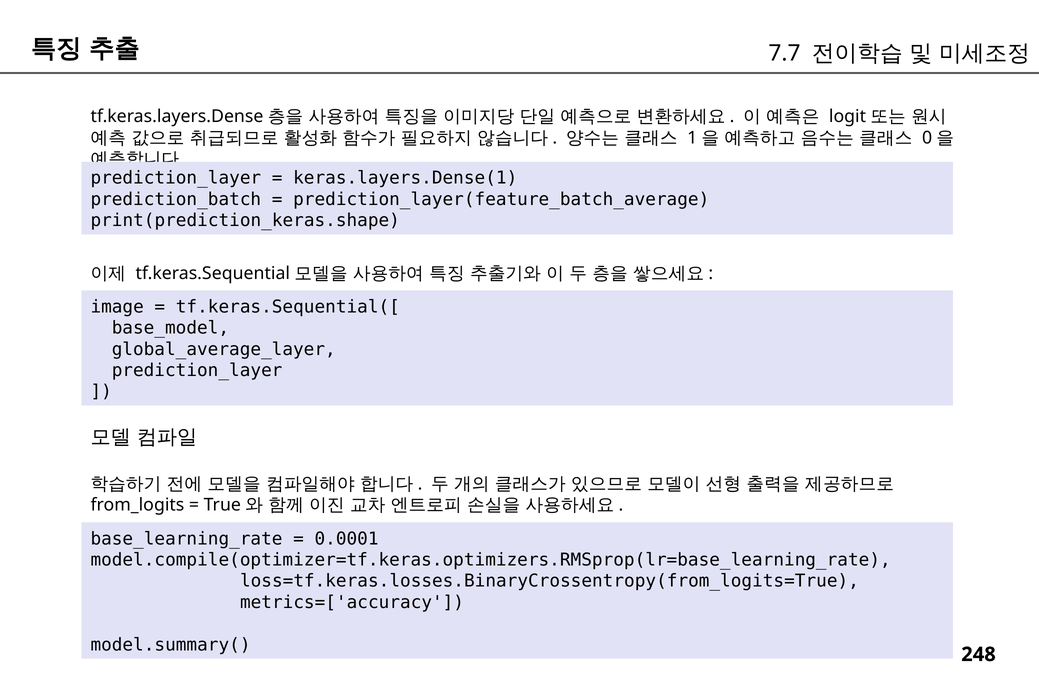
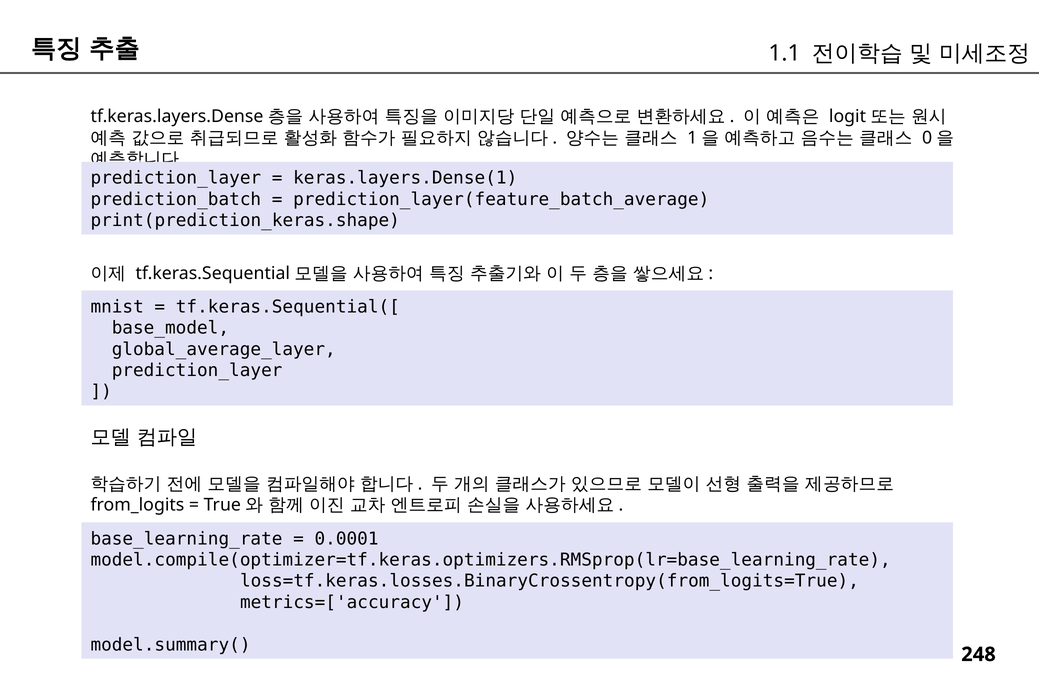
7.7: 7.7 -> 1.1
image: image -> mnist
